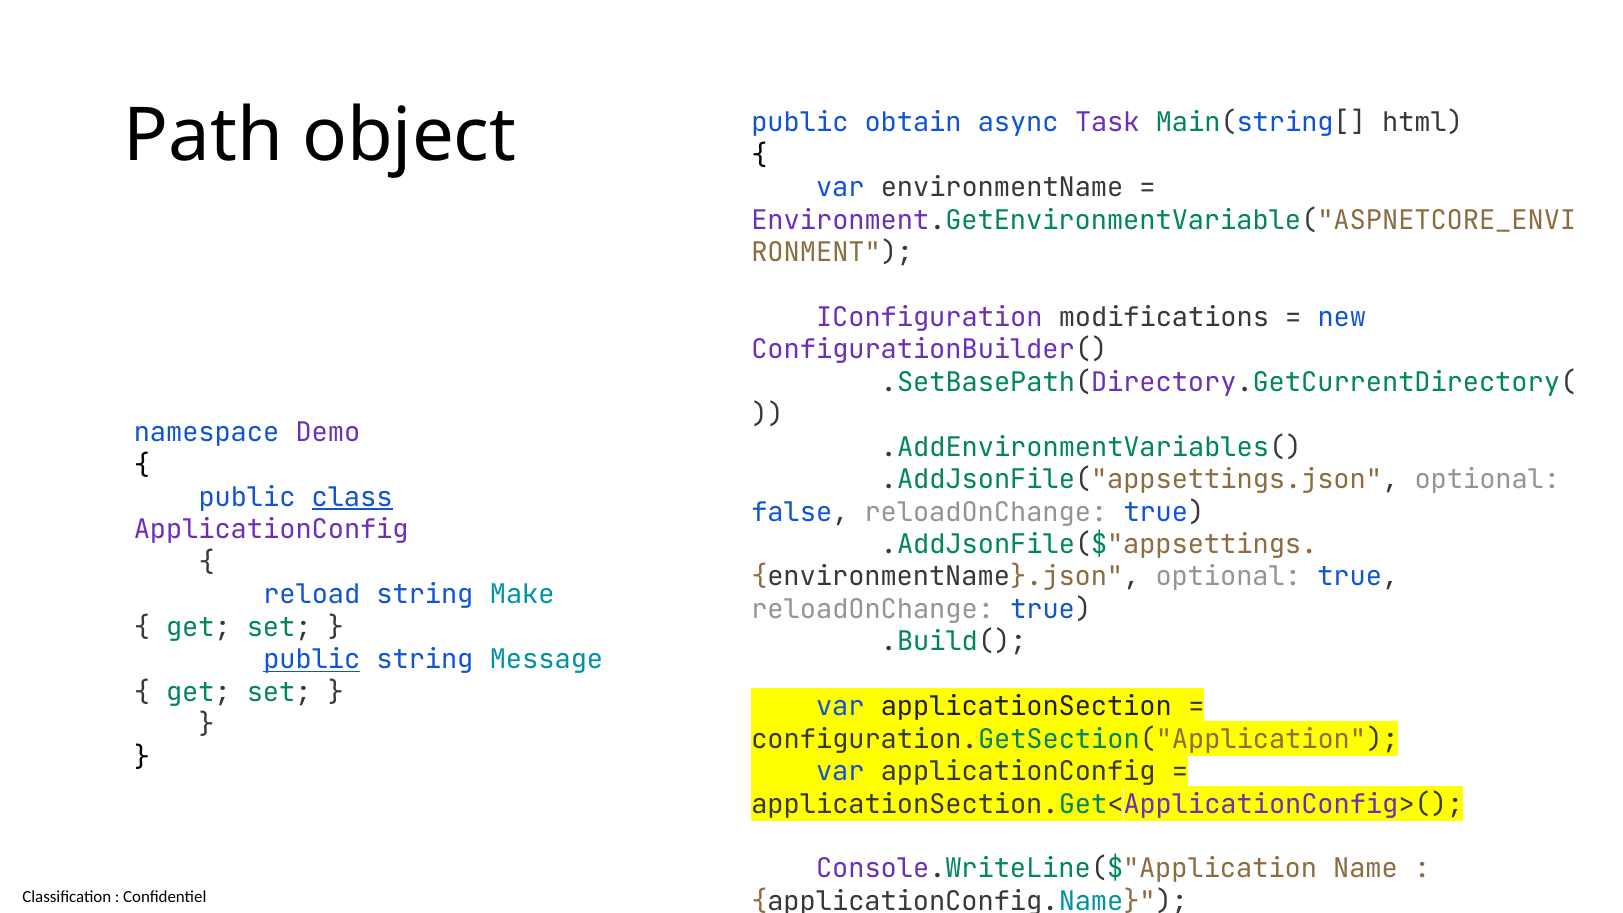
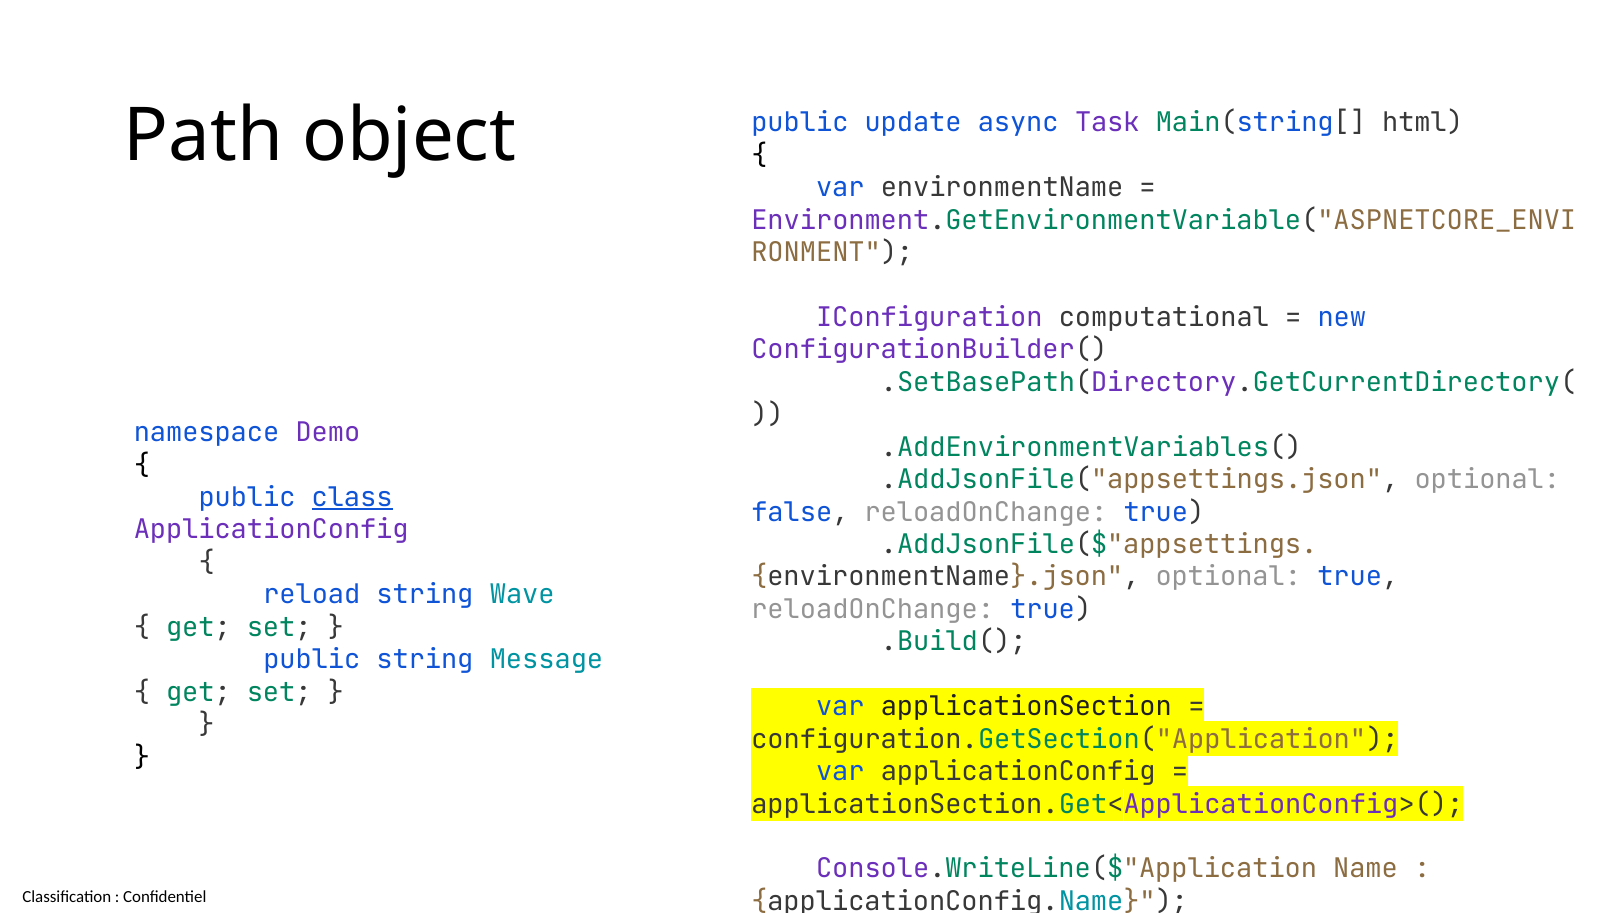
obtain: obtain -> update
modifications: modifications -> computational
Make: Make -> Wave
public at (312, 660) underline: present -> none
